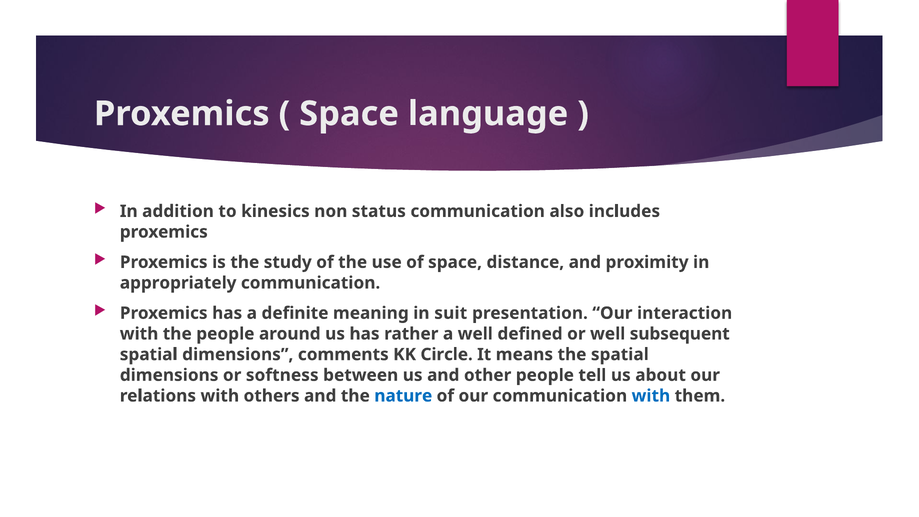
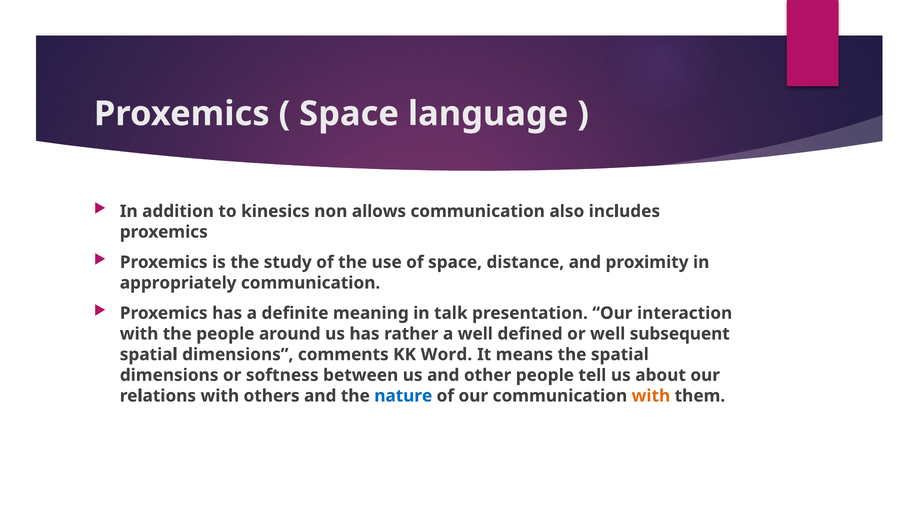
status: status -> allows
suit: suit -> talk
Circle: Circle -> Word
with at (651, 396) colour: blue -> orange
